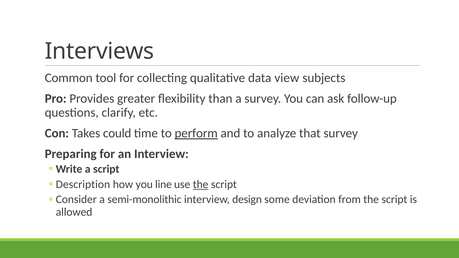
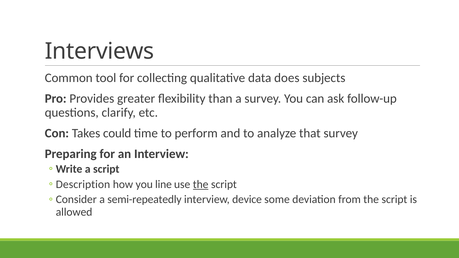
view: view -> does
perform underline: present -> none
semi-monolithic: semi-monolithic -> semi-repeatedly
design: design -> device
